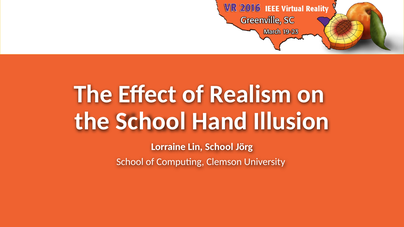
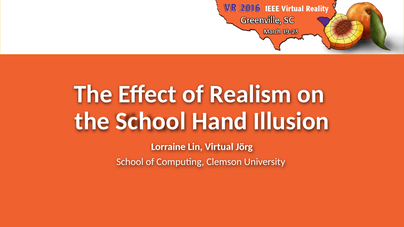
Lin School: School -> Virtual
